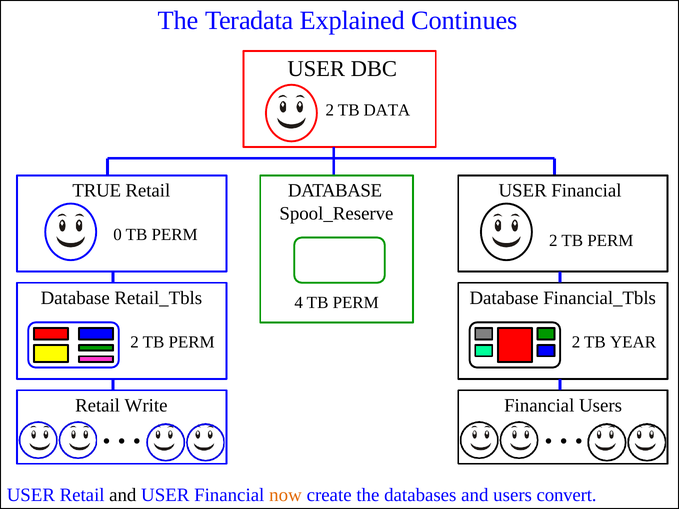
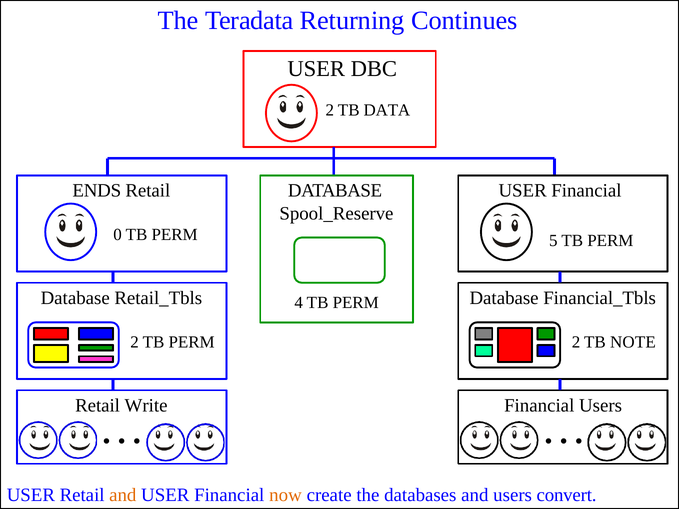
Explained: Explained -> Returning
TRUE: TRUE -> ENDS
PERM 2: 2 -> 5
YEAR: YEAR -> NOTE
and at (123, 495) colour: black -> orange
